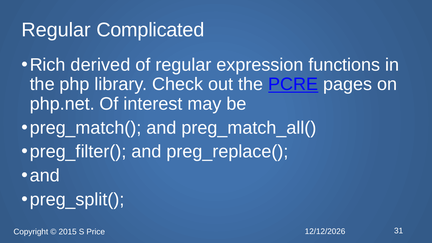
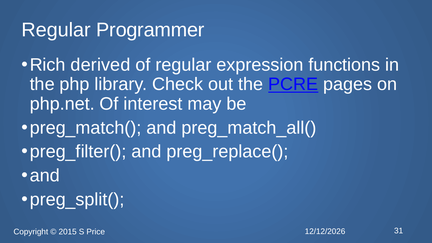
Complicated: Complicated -> Programmer
